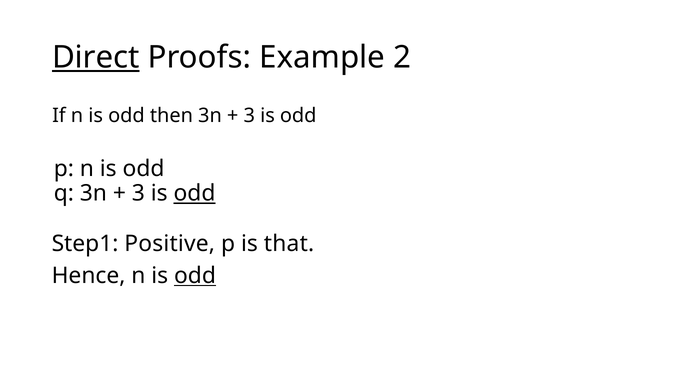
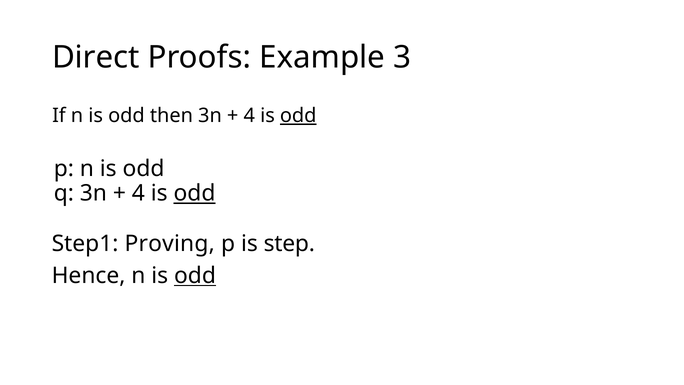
Direct underline: present -> none
2: 2 -> 3
3 at (249, 116): 3 -> 4
odd at (298, 116) underline: none -> present
3 at (138, 193): 3 -> 4
Positive: Positive -> Proving
that: that -> step
